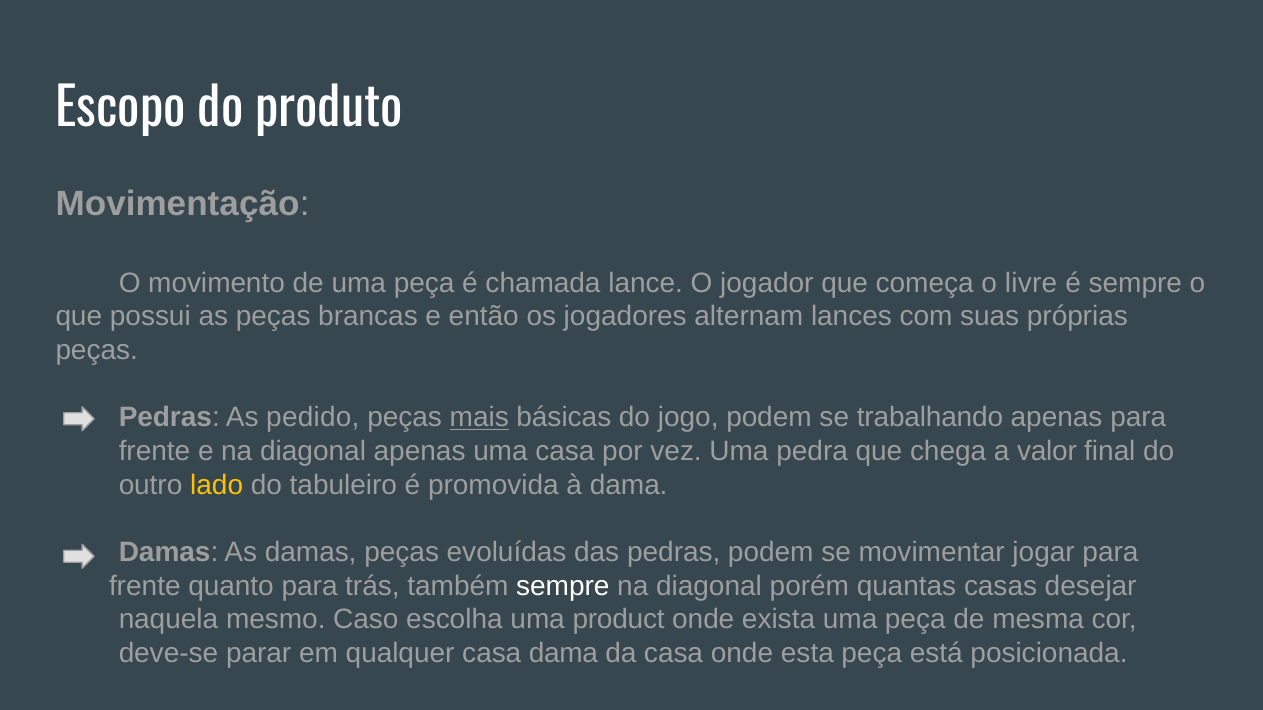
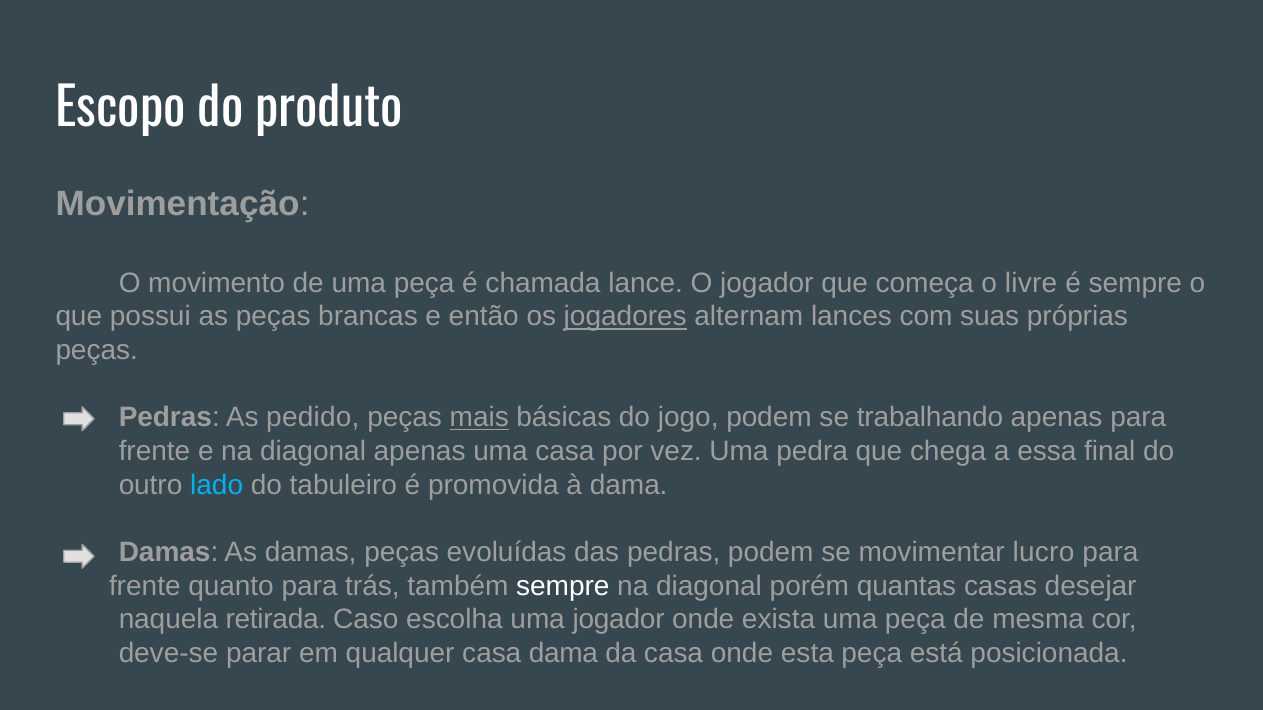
jogadores underline: none -> present
valor: valor -> essa
lado colour: yellow -> light blue
jogar: jogar -> lucro
mesmo: mesmo -> retirada
uma product: product -> jogador
